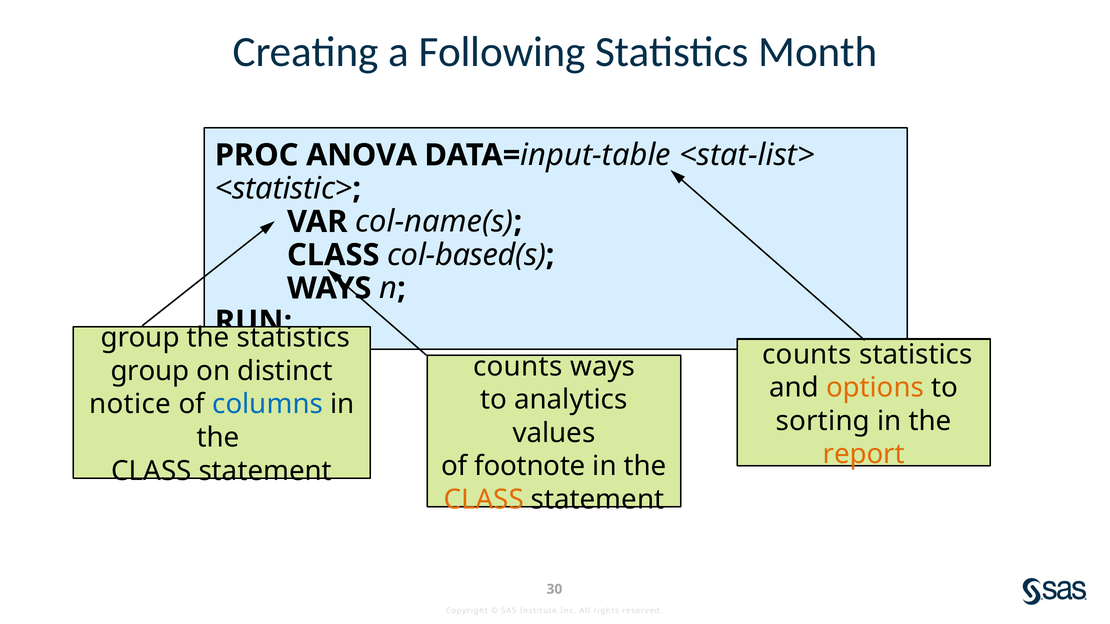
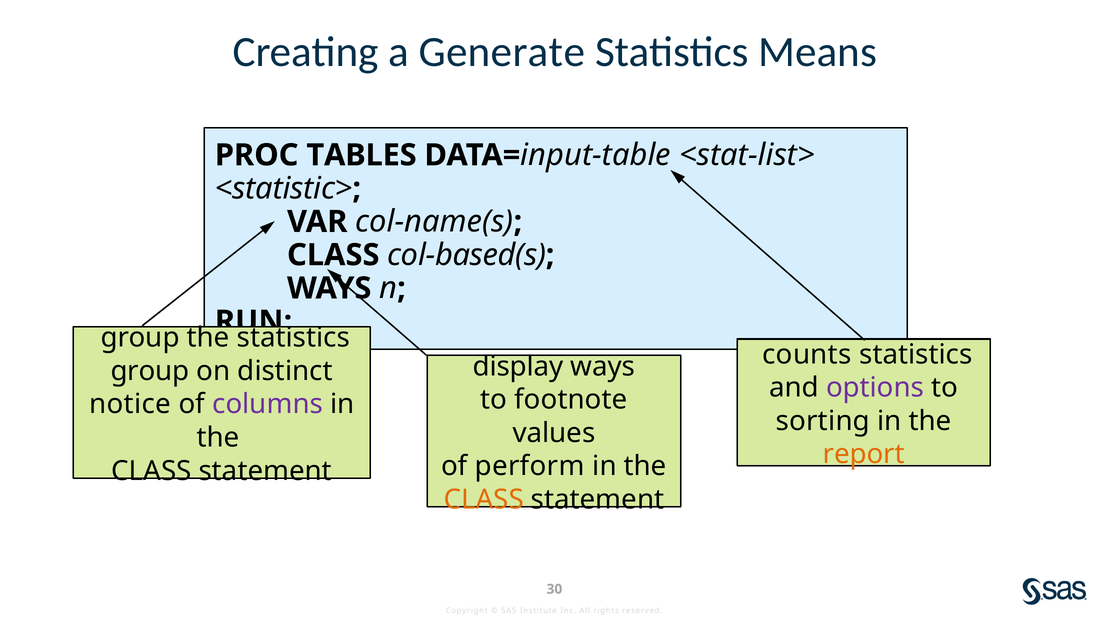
Following: Following -> Generate
Month: Month -> Means
ANOVA: ANOVA -> TABLES
counts at (518, 367): counts -> display
options colour: orange -> purple
analytics: analytics -> footnote
columns colour: blue -> purple
footnote: footnote -> perform
